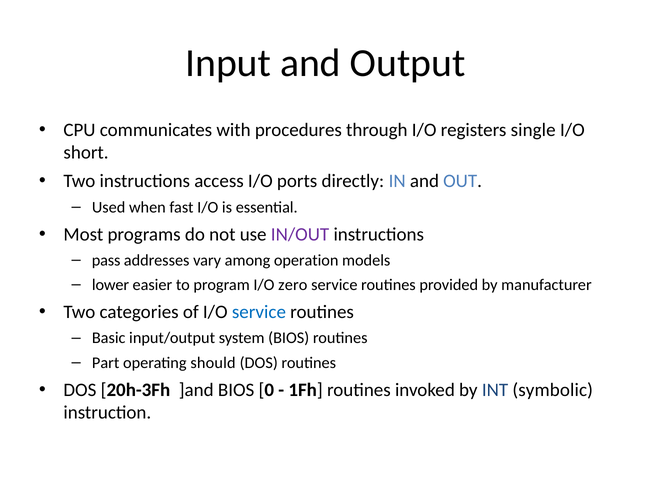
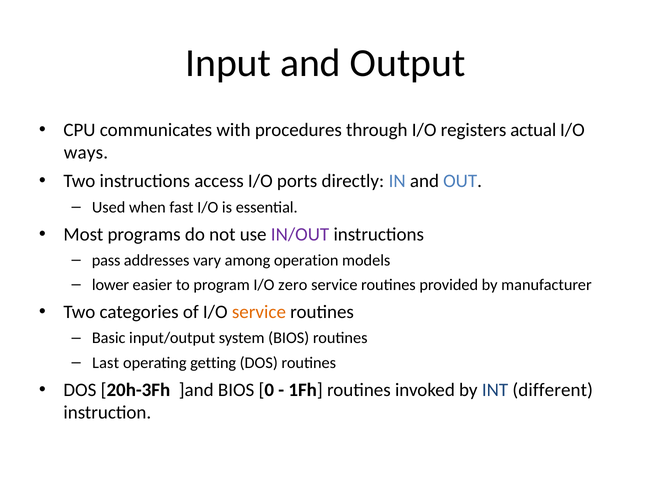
single: single -> actual
short: short -> ways
service at (259, 312) colour: blue -> orange
Part: Part -> Last
should: should -> getting
symbolic: symbolic -> different
